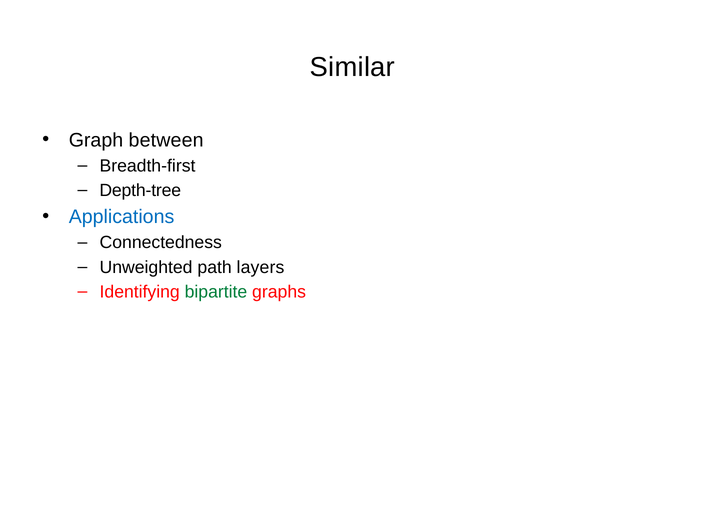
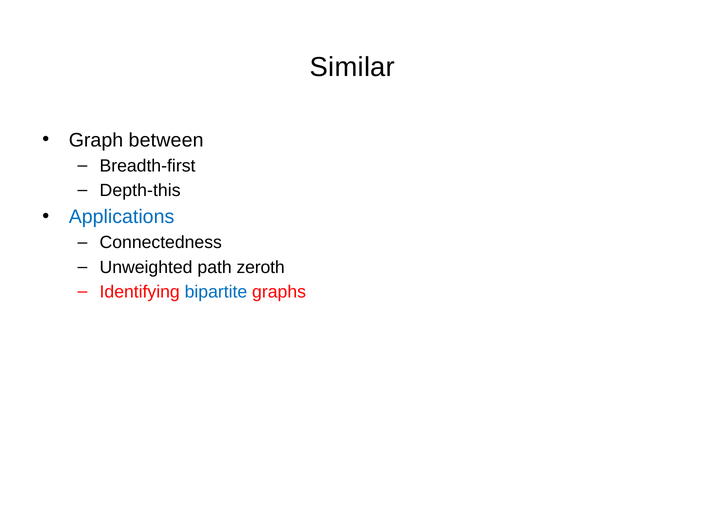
Depth-tree: Depth-tree -> Depth-this
layers: layers -> zeroth
bipartite colour: green -> blue
